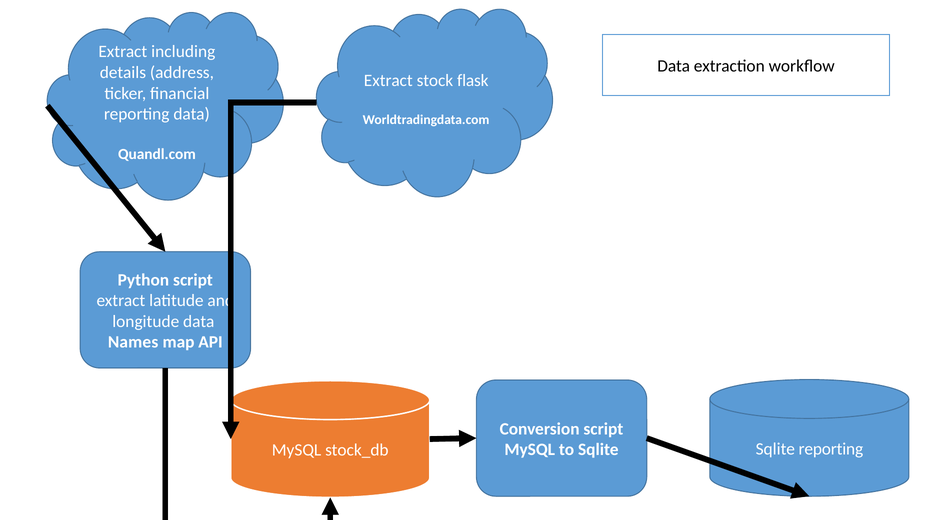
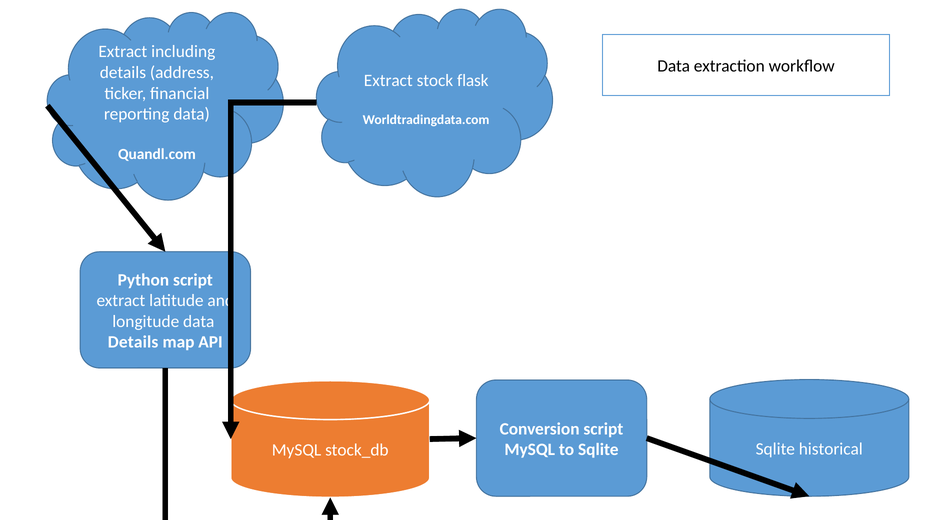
Names at (133, 342): Names -> Details
reporting at (831, 449): reporting -> historical
